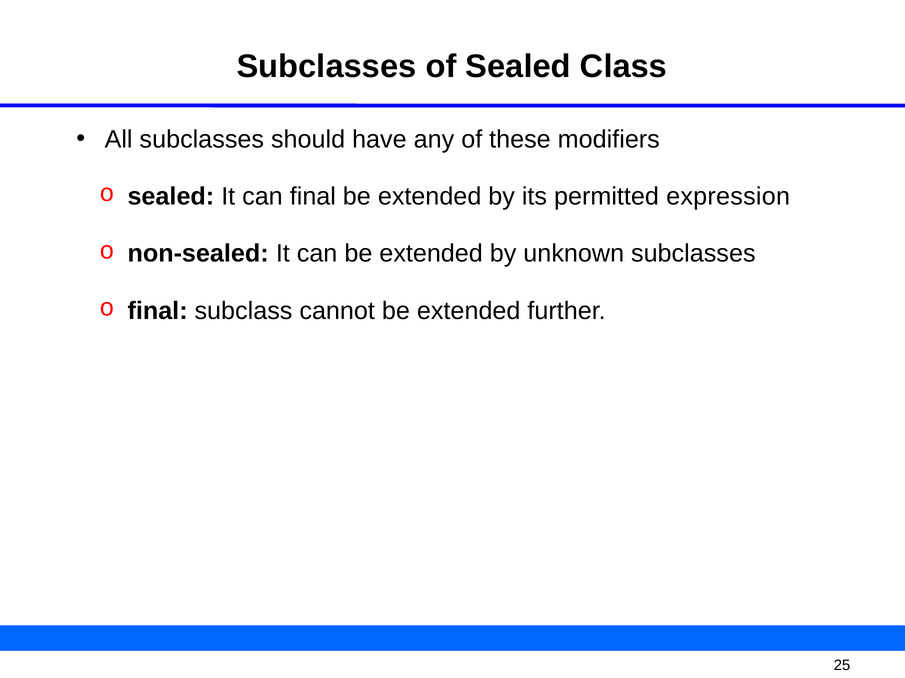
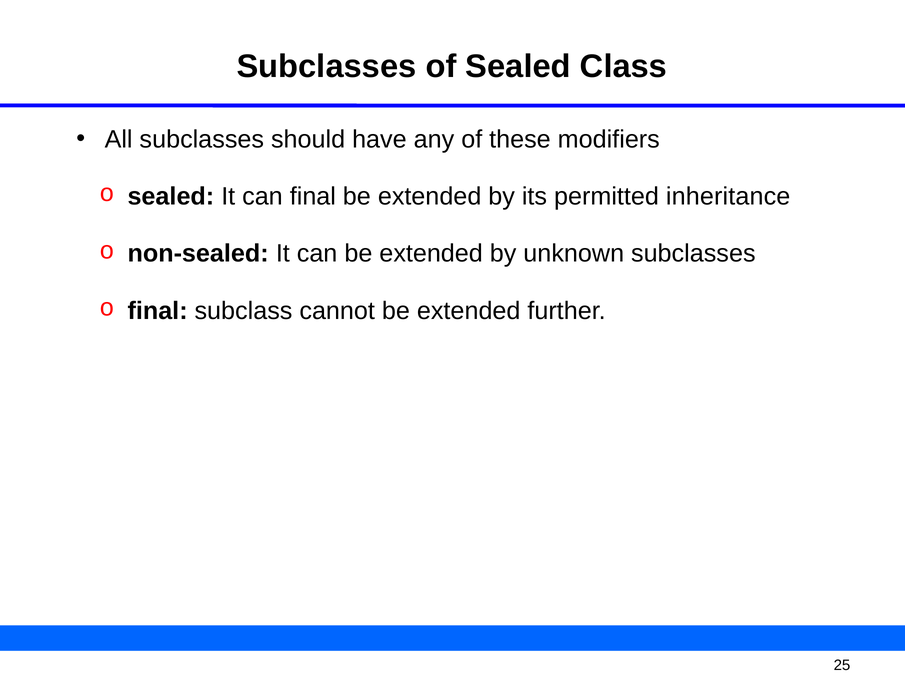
expression: expression -> inheritance
